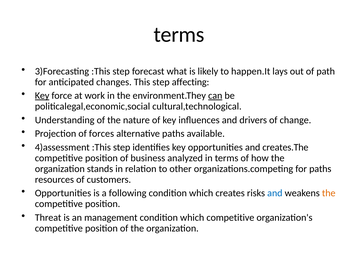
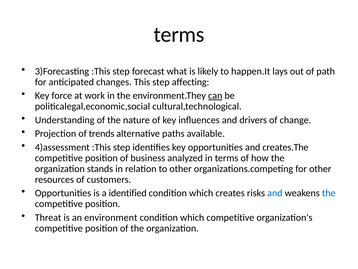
Key at (42, 95) underline: present -> none
forces: forces -> trends
for paths: paths -> other
following: following -> identified
the at (329, 193) colour: orange -> blue
management: management -> environment
